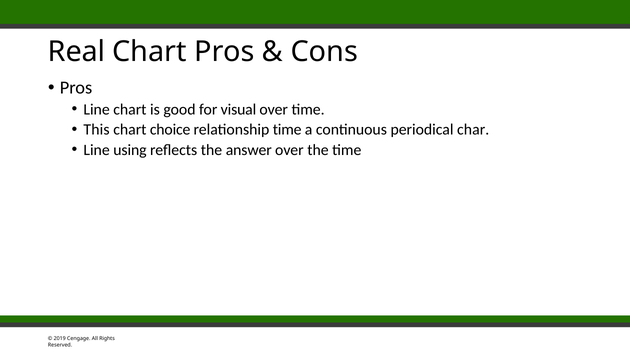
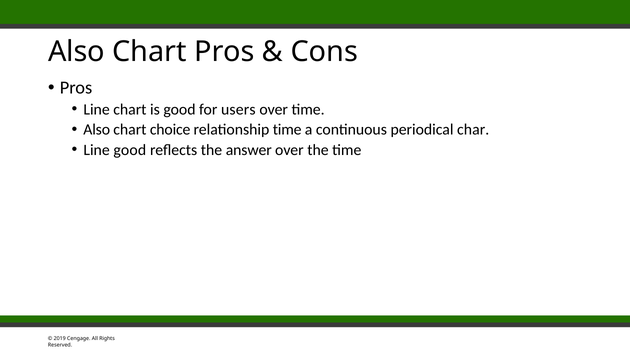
Real at (76, 52): Real -> Also
visual: visual -> users
This at (97, 130): This -> Also
Line using: using -> good
